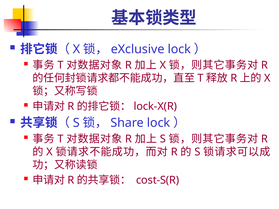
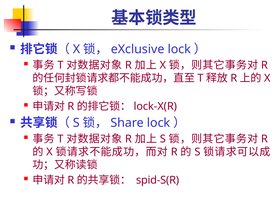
cost-S(R: cost-S(R -> spid-S(R
